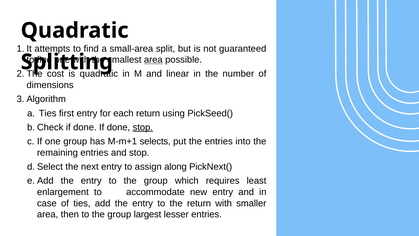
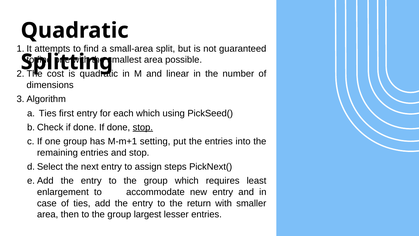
area at (153, 60) underline: present -> none
each return: return -> which
selects: selects -> setting
along: along -> steps
